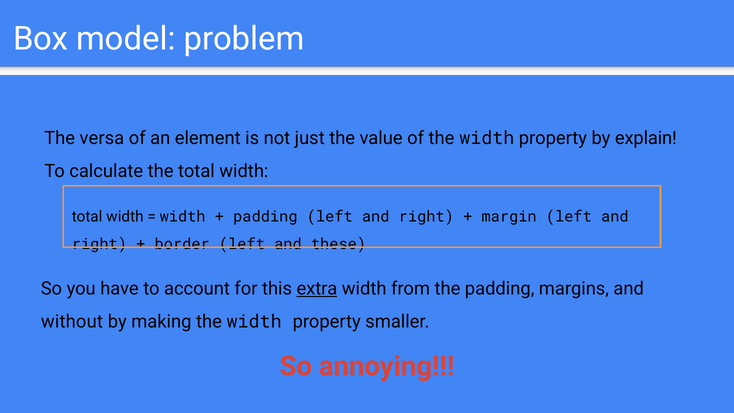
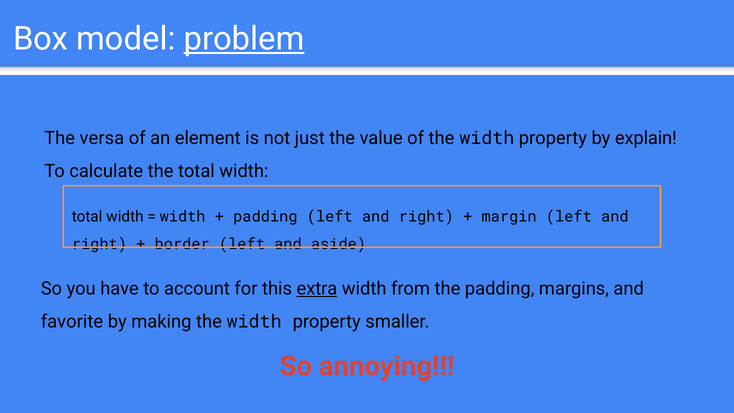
problem underline: none -> present
these: these -> aside
without: without -> favorite
